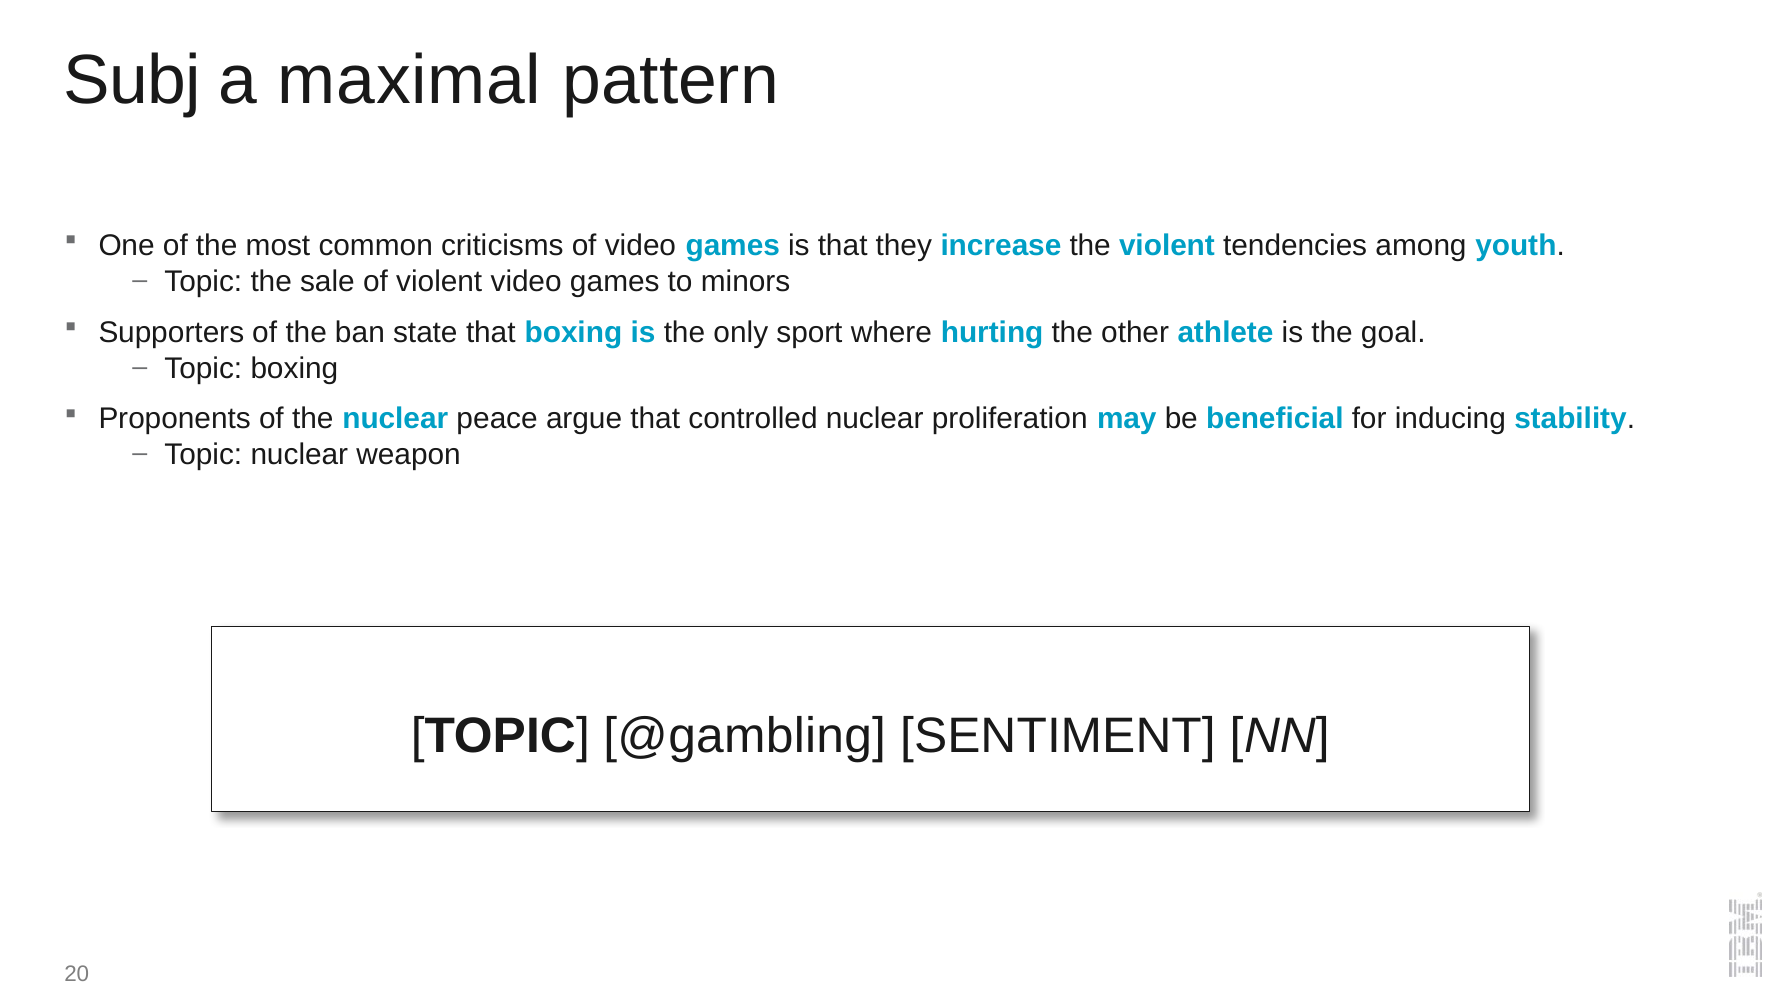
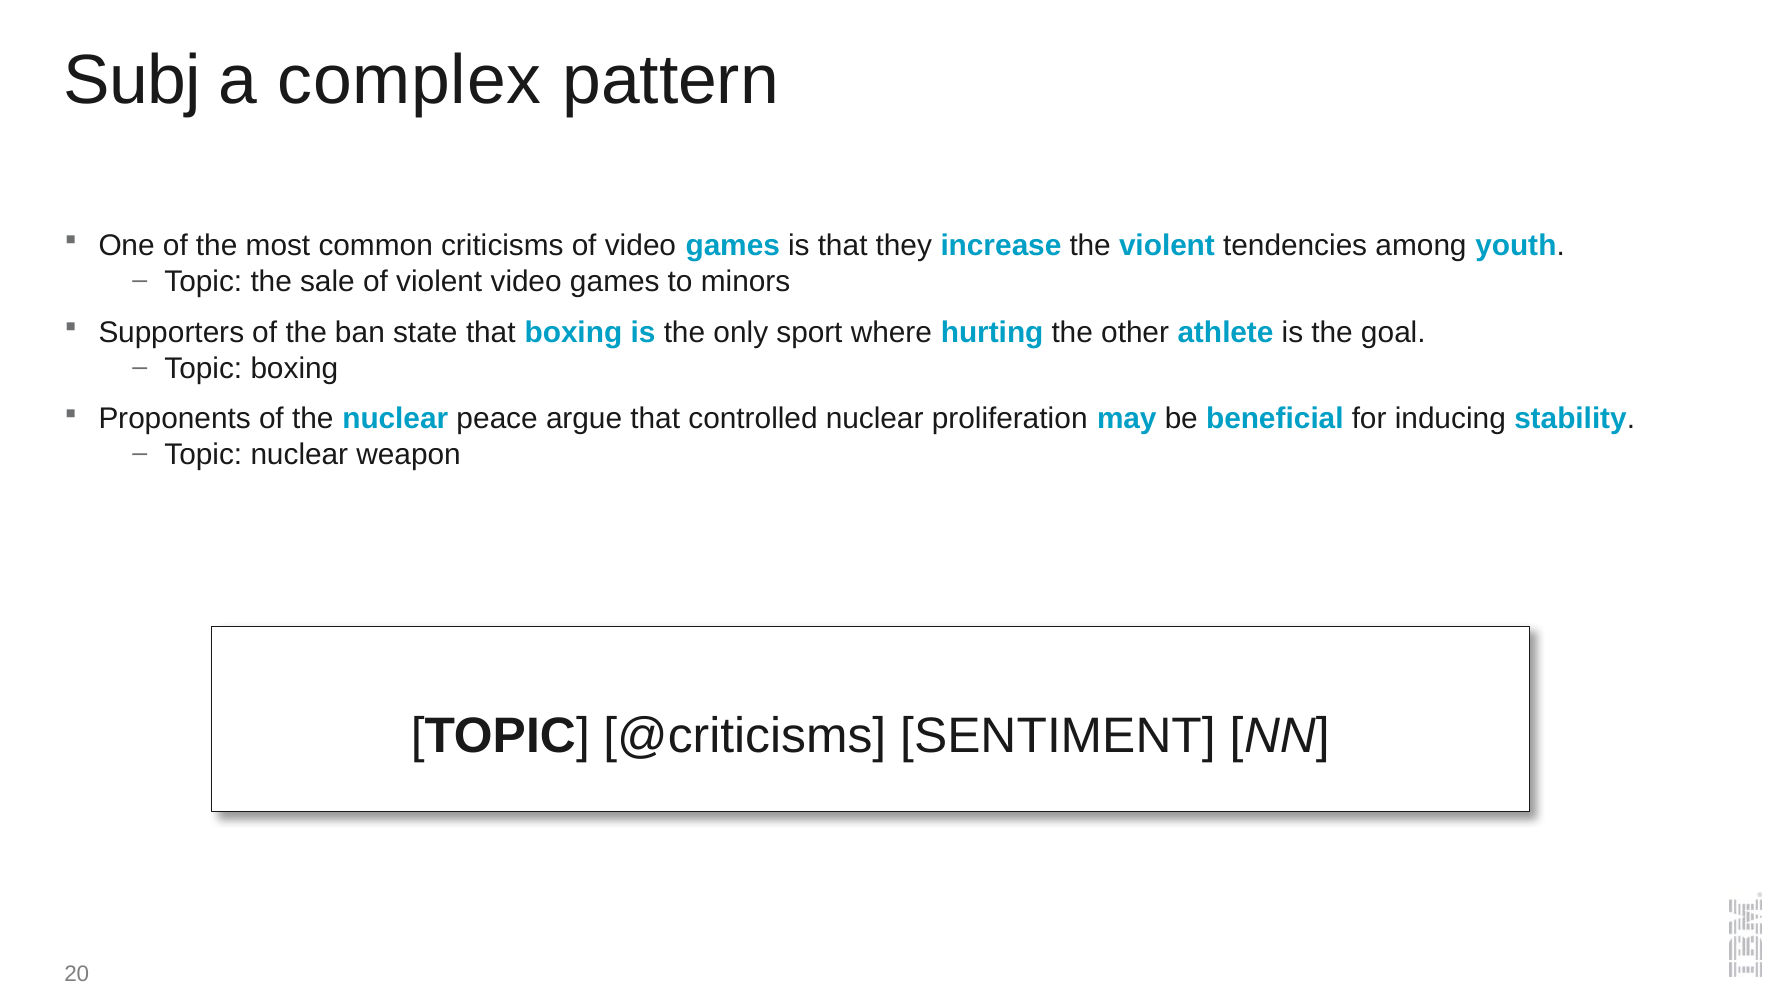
maximal: maximal -> complex
@gambling: @gambling -> @criticisms
